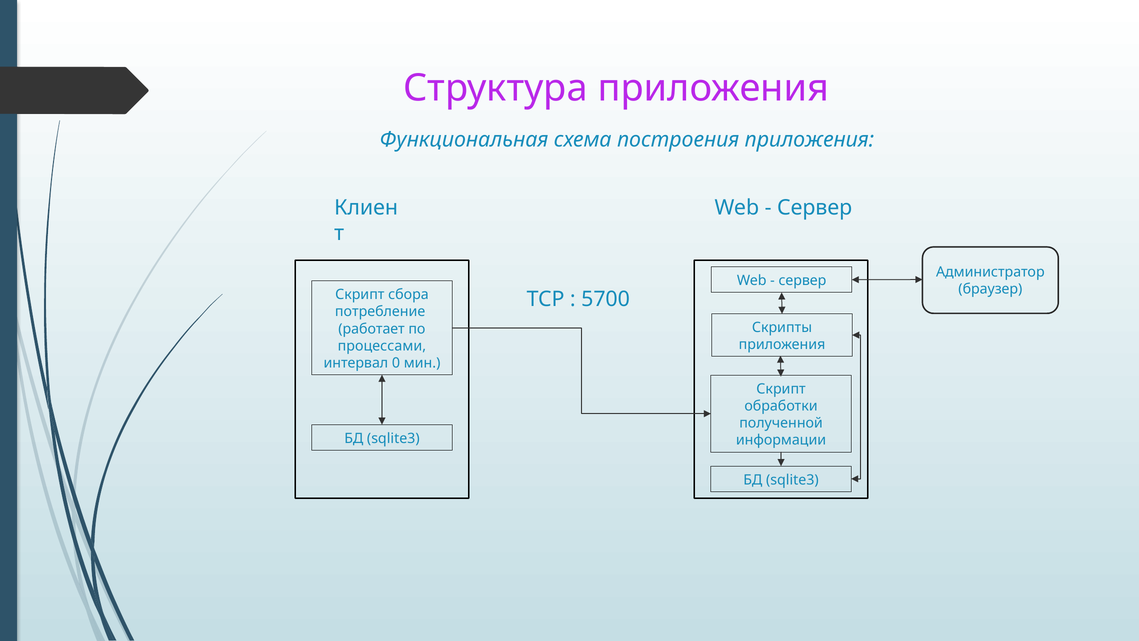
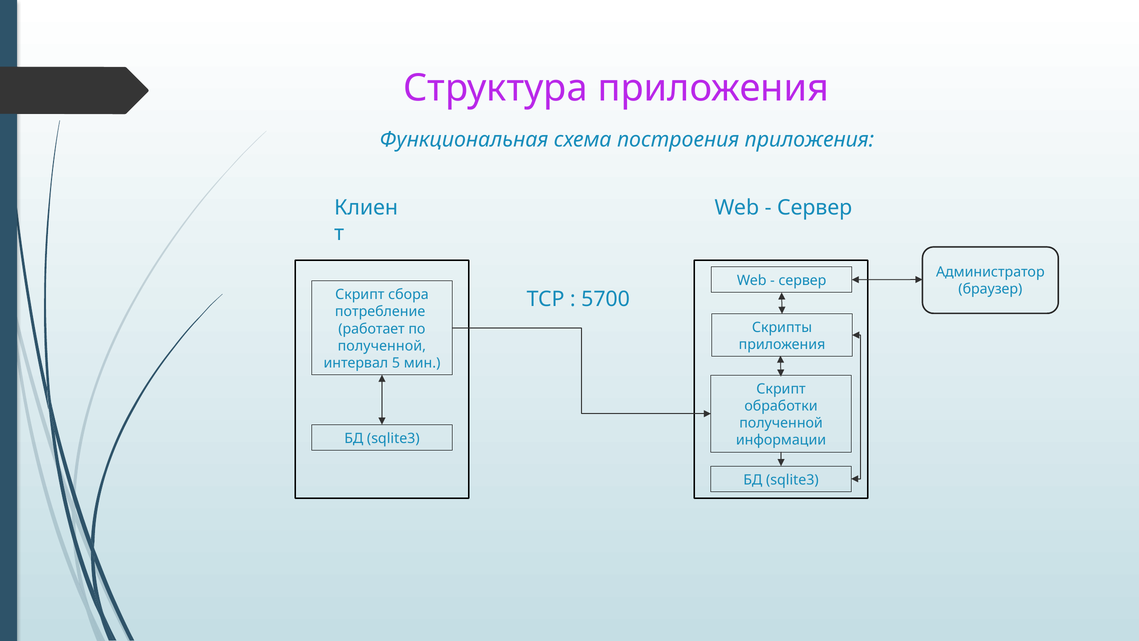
процессами at (382, 346): процессами -> полученной
0: 0 -> 5
